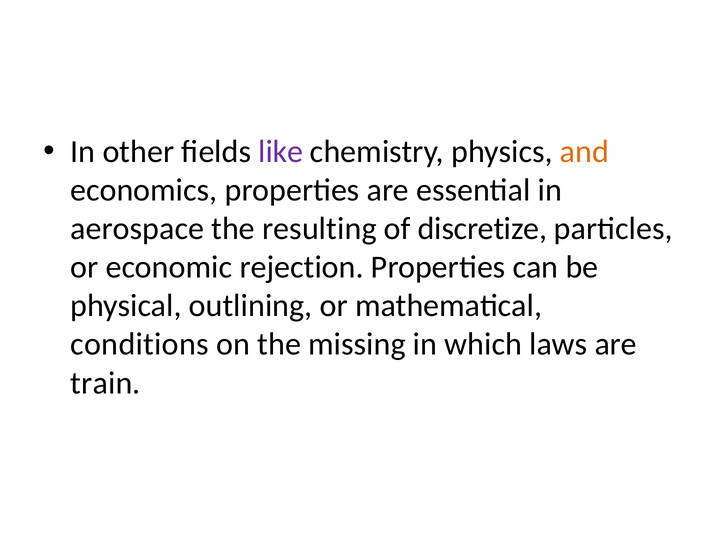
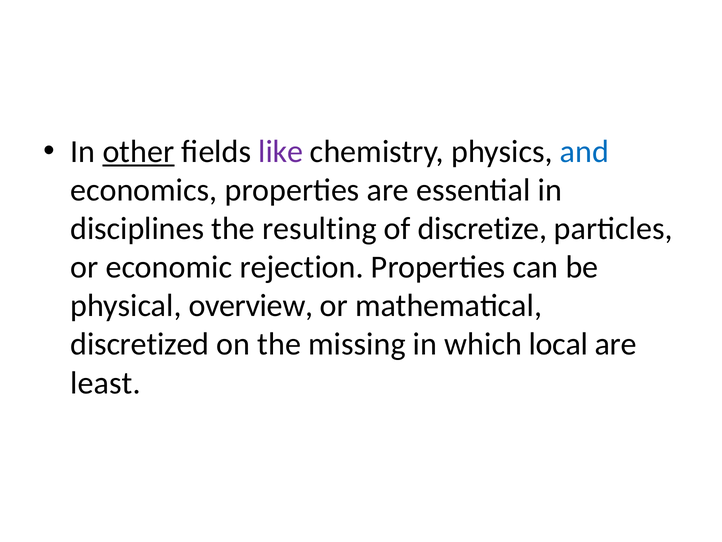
other underline: none -> present
and colour: orange -> blue
aerospace: aerospace -> disciplines
outlining: outlining -> overview
conditions: conditions -> discretized
laws: laws -> local
train: train -> least
